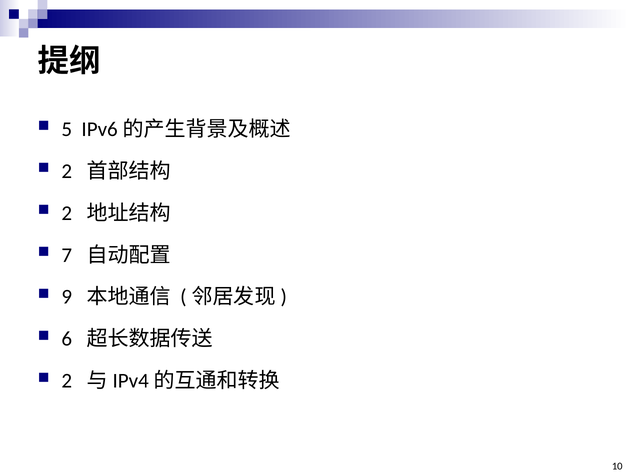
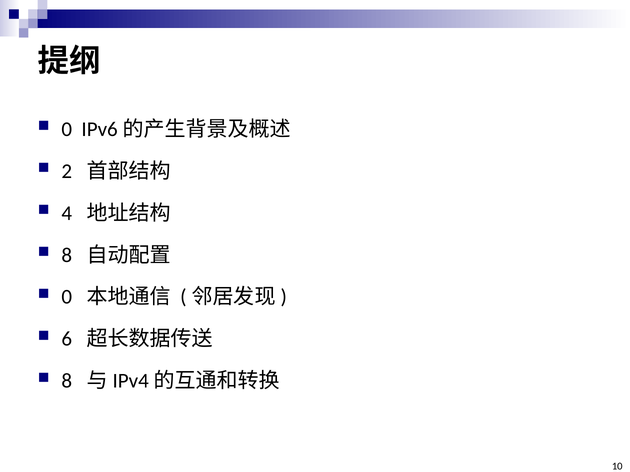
5 at (67, 129): 5 -> 0
2 at (67, 213): 2 -> 4
7 at (67, 255): 7 -> 8
9 at (67, 297): 9 -> 0
2 at (67, 381): 2 -> 8
